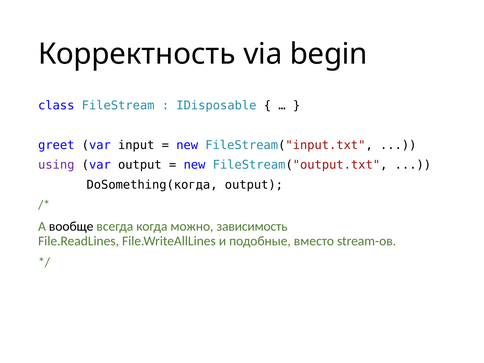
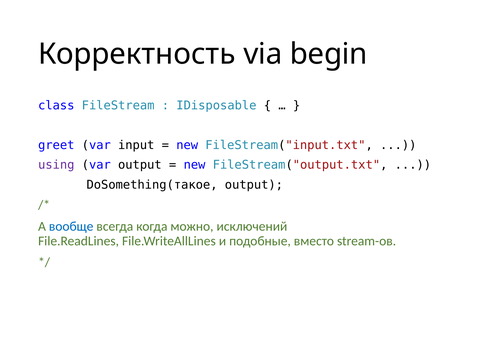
DoSomething(когда: DoSomething(когда -> DoSomething(такое
вообще colour: black -> blue
зависимость: зависимость -> исключений
